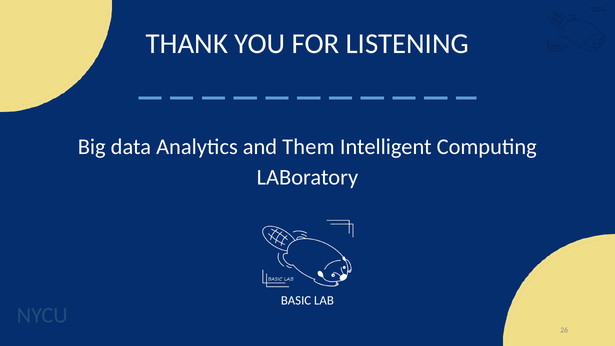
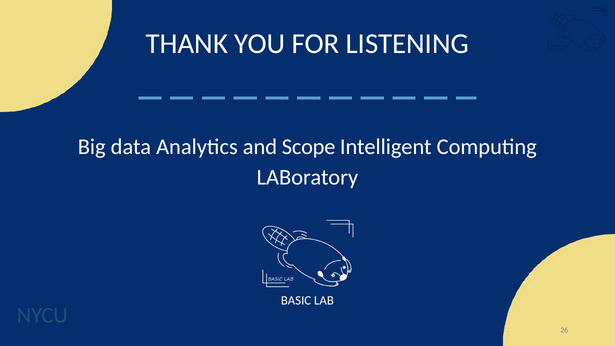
Them: Them -> Scope
